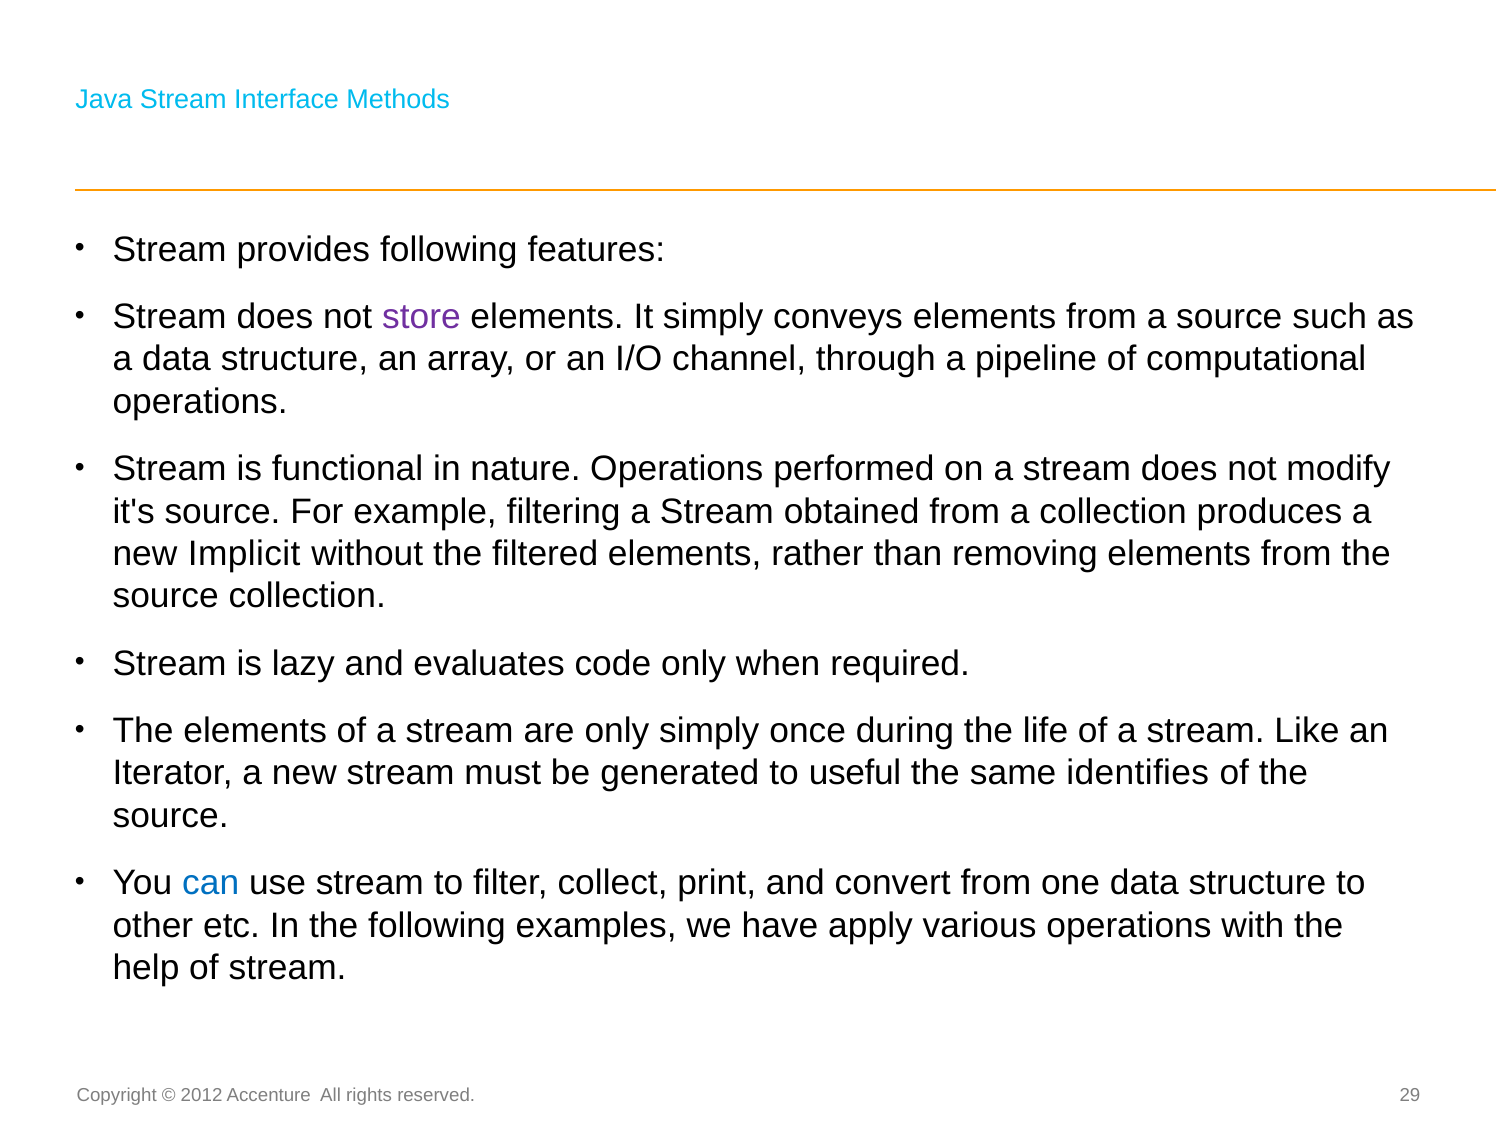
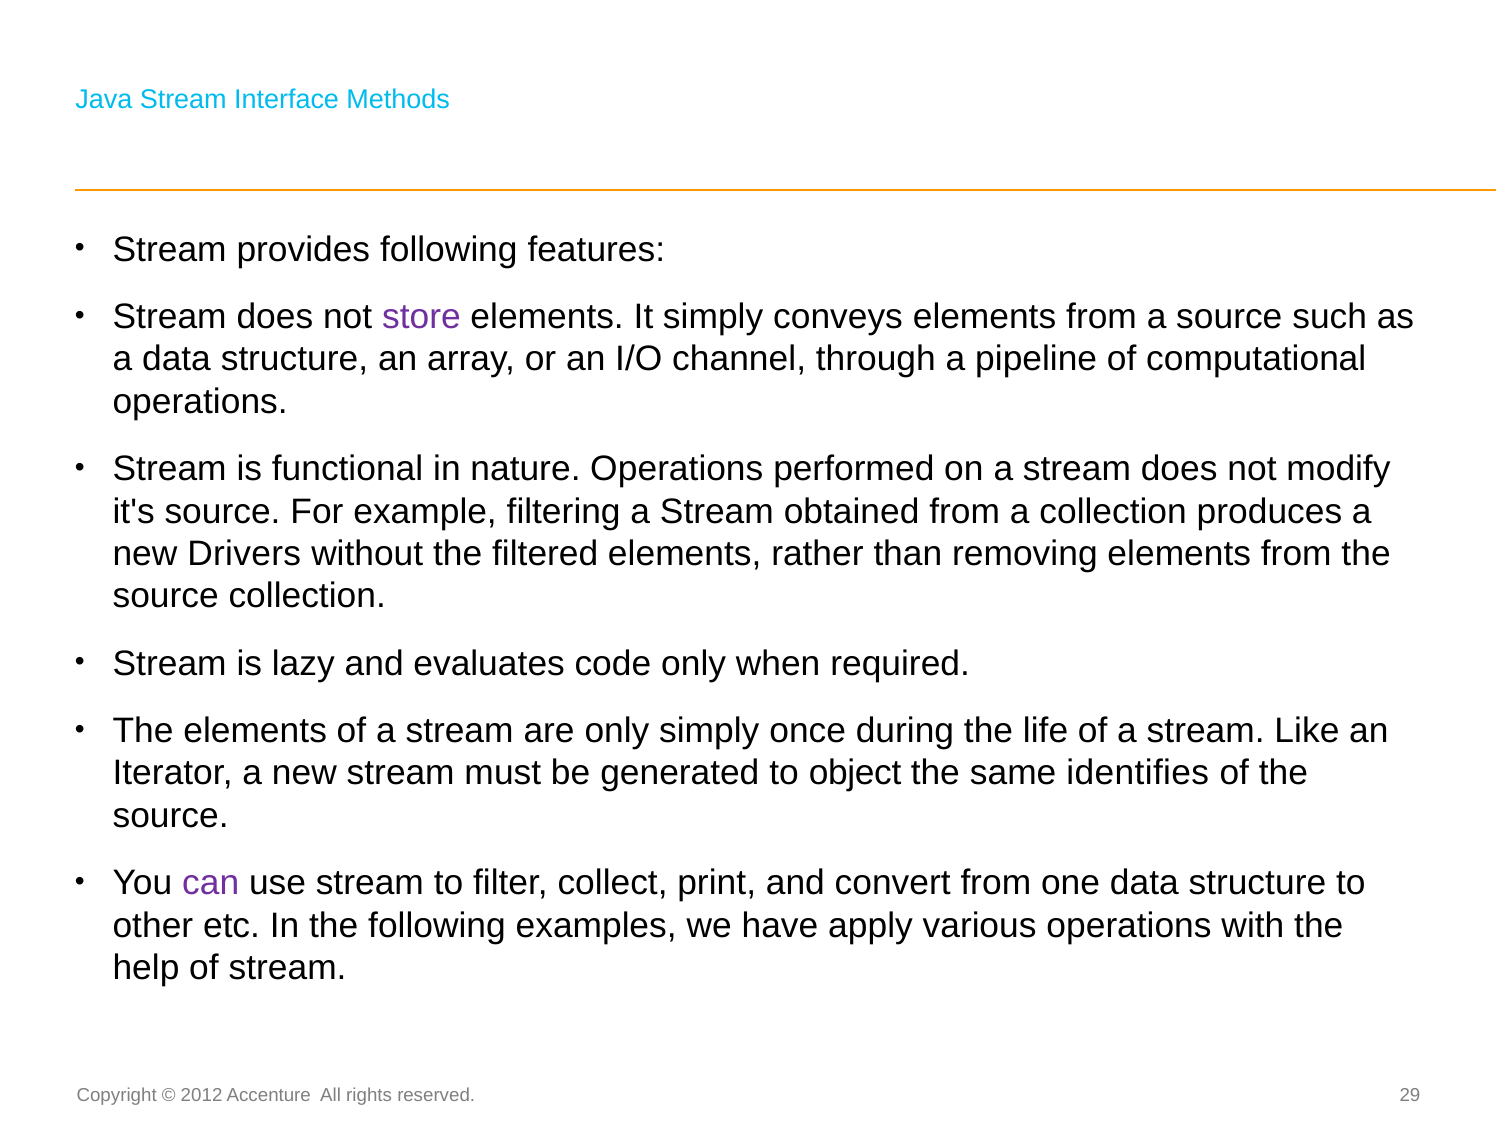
Implicit: Implicit -> Drivers
useful: useful -> object
can colour: blue -> purple
